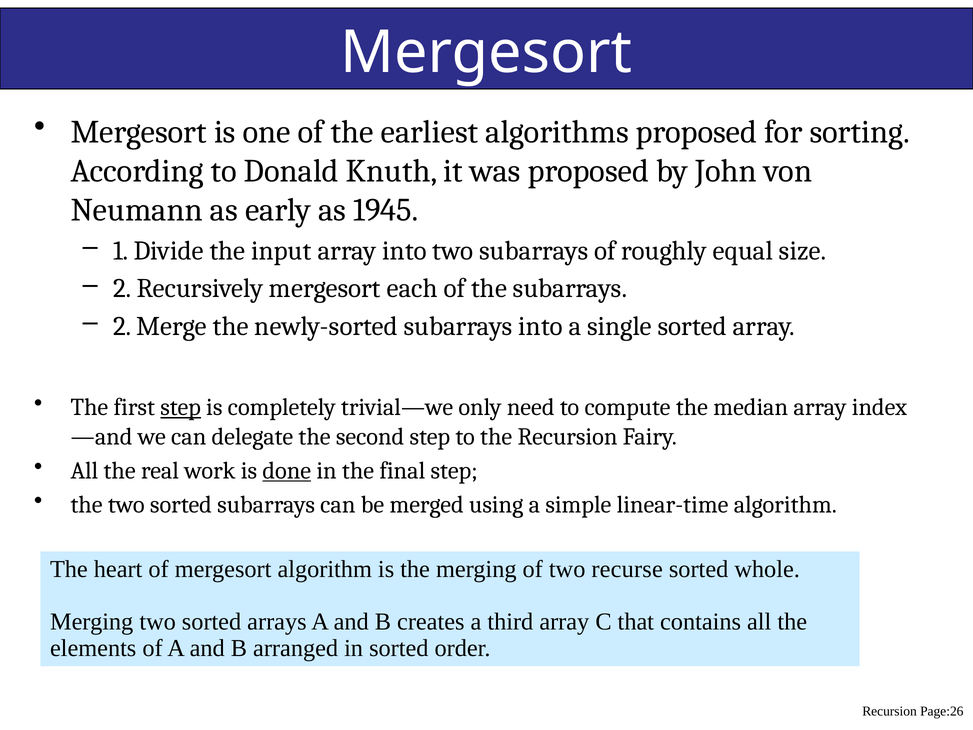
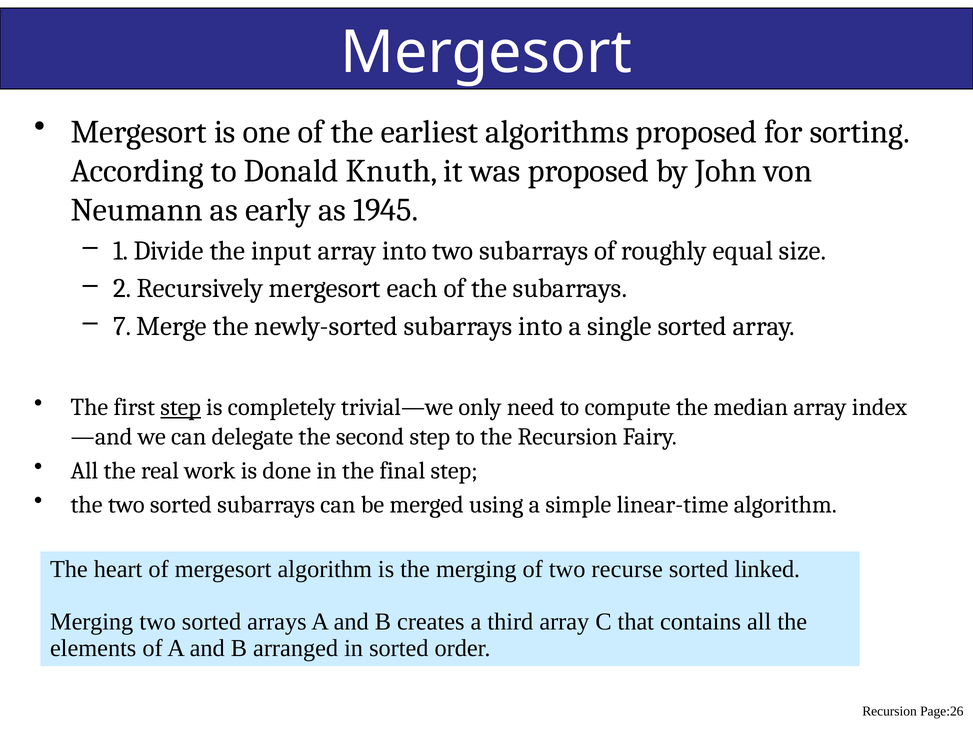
2 at (122, 326): 2 -> 7
done underline: present -> none
whole: whole -> linked
